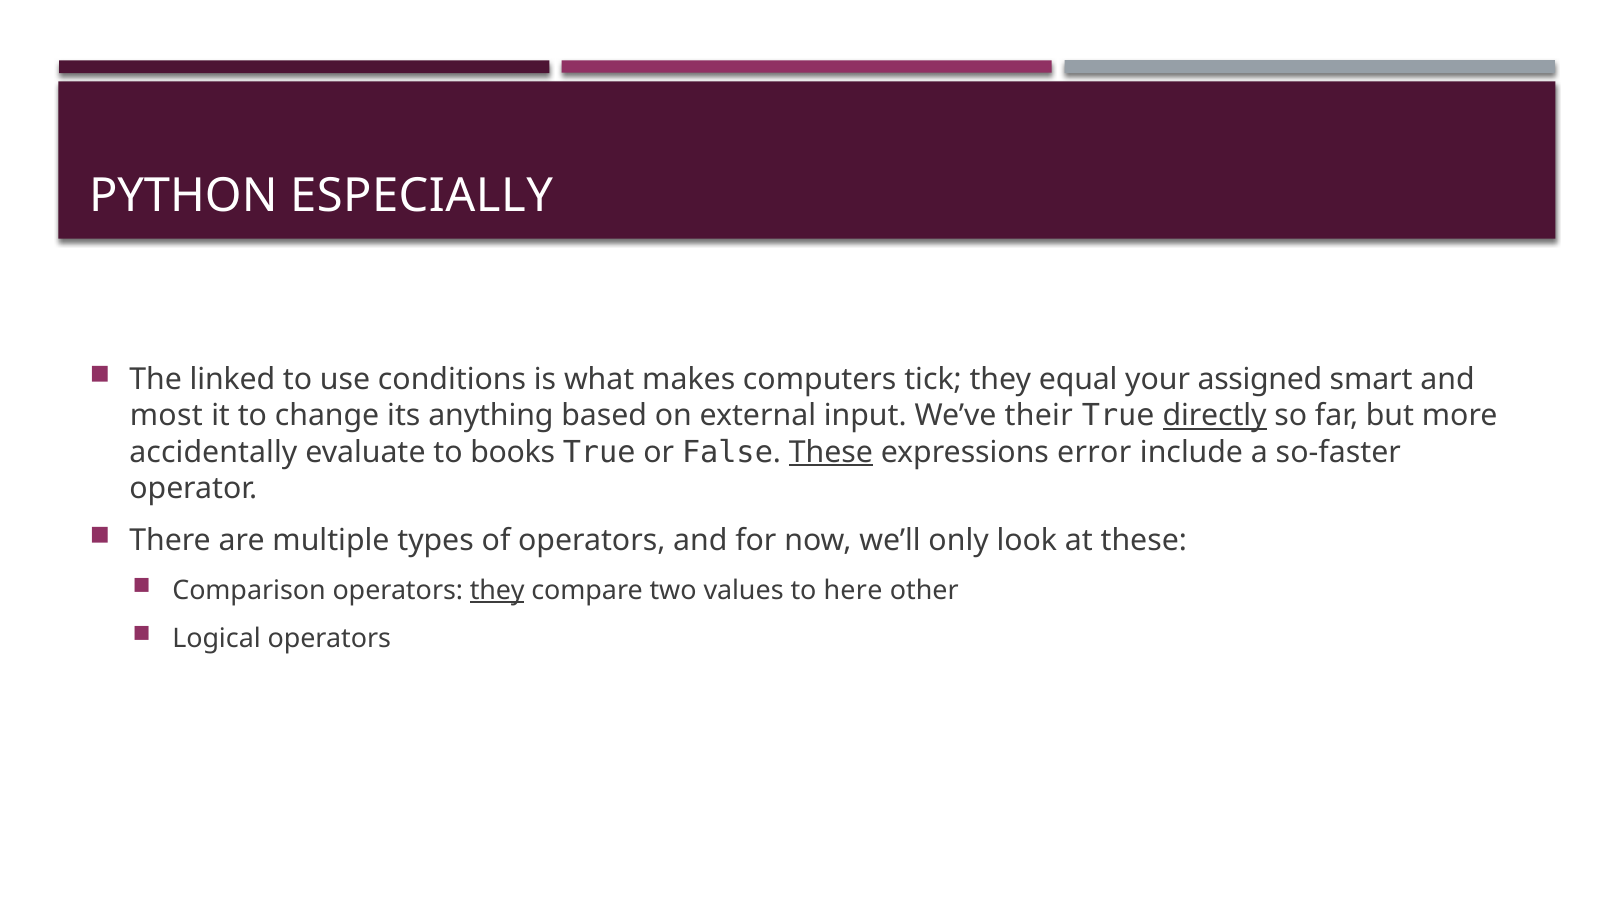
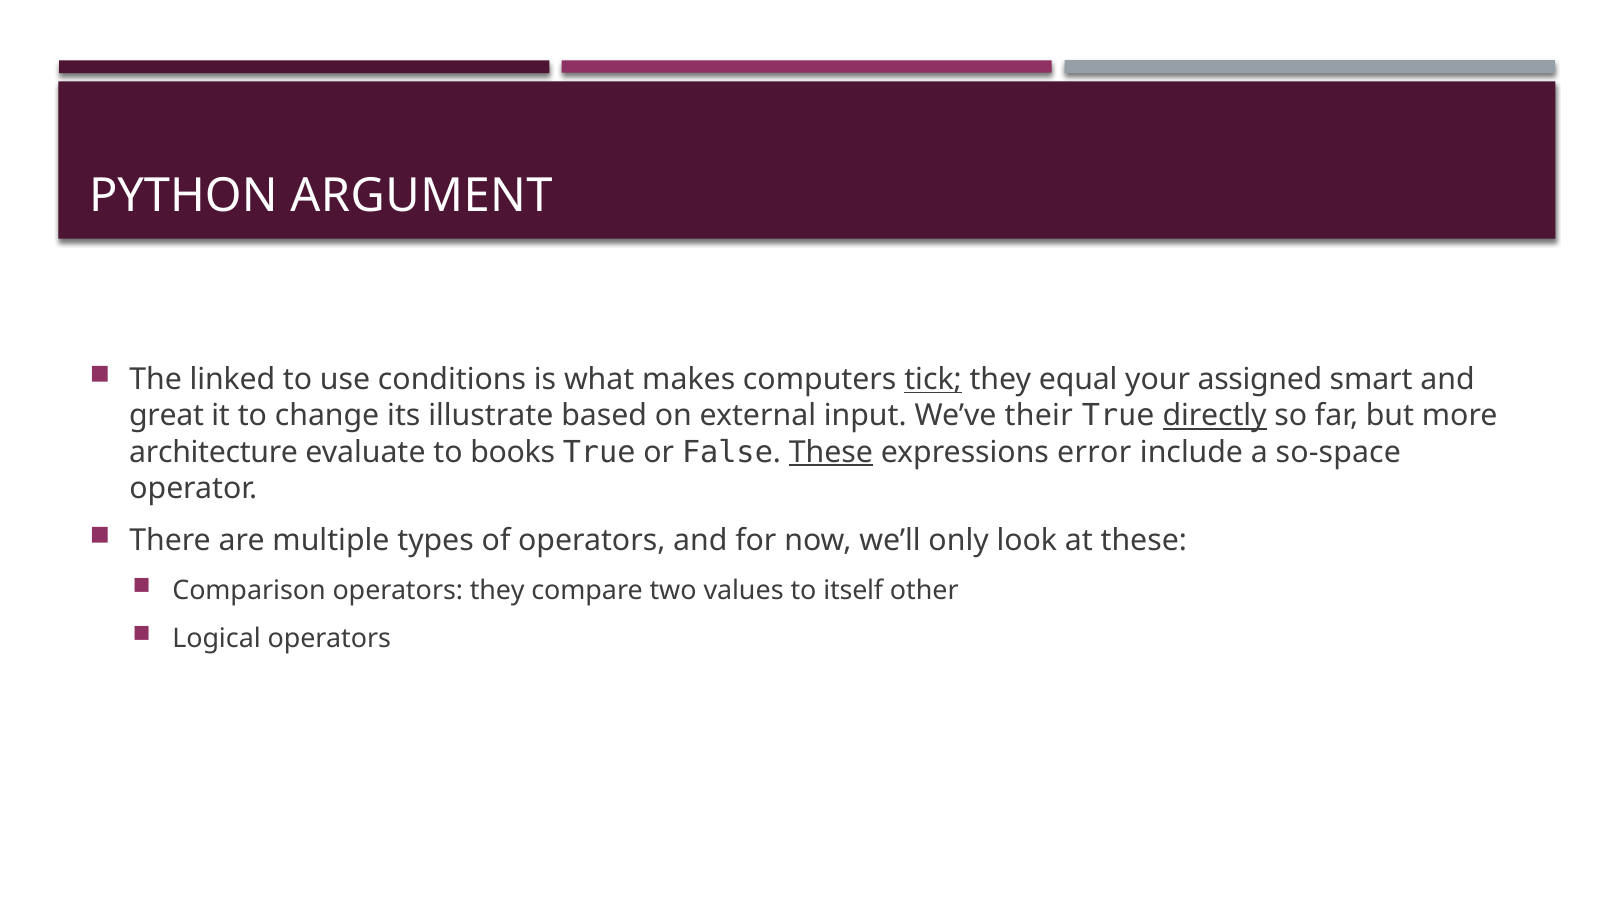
ESPECIALLY: ESPECIALLY -> ARGUMENT
tick underline: none -> present
most: most -> great
anything: anything -> illustrate
accidentally: accidentally -> architecture
so-faster: so-faster -> so-space
they at (497, 590) underline: present -> none
here: here -> itself
